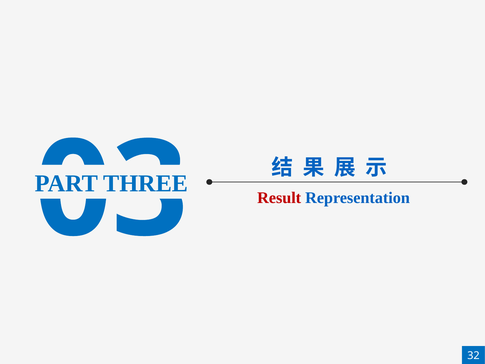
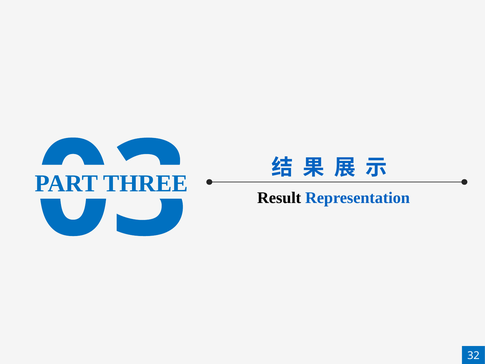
Result colour: red -> black
